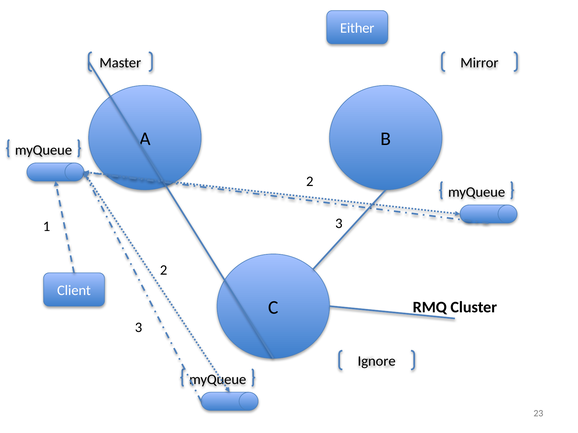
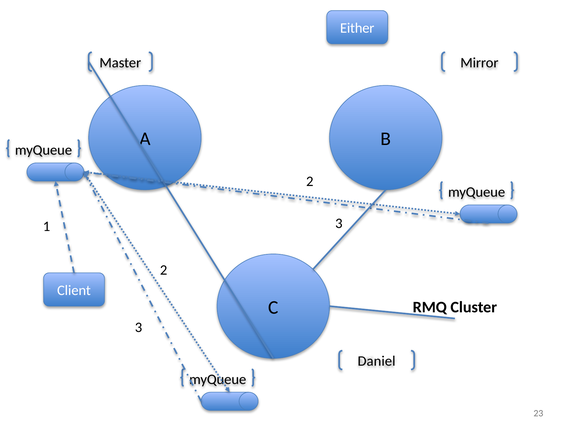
Ignore: Ignore -> Daniel
